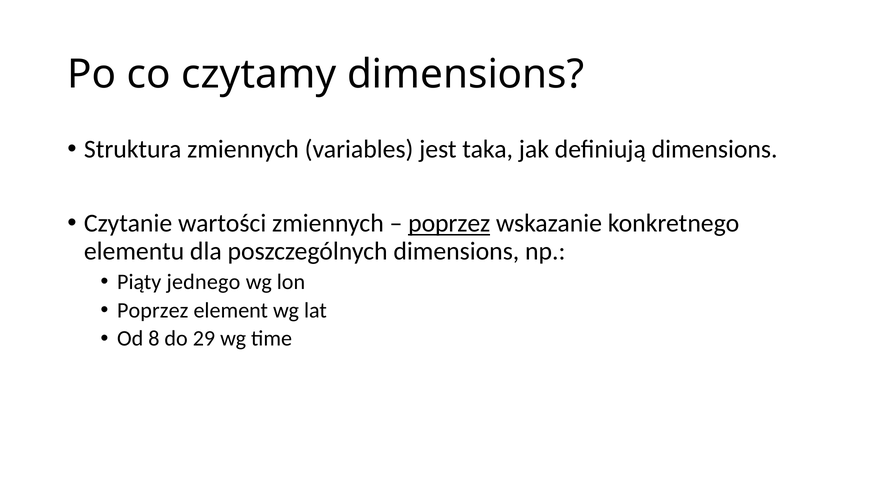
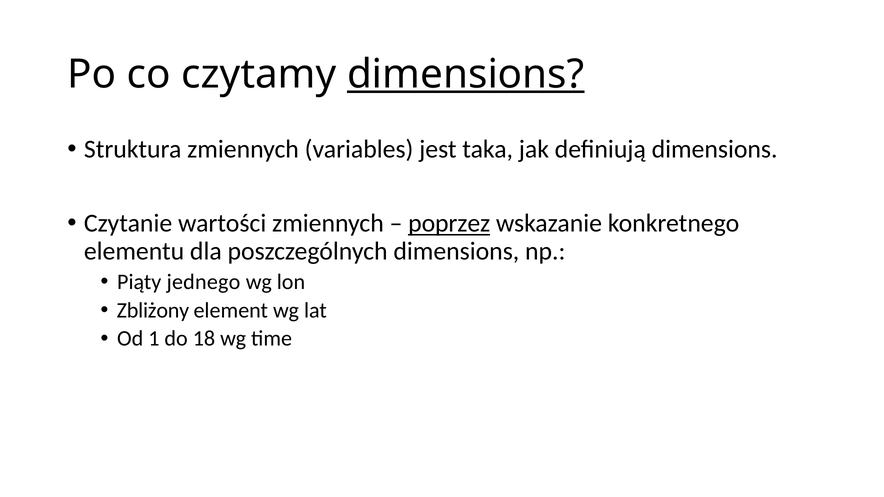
dimensions at (466, 74) underline: none -> present
Poprzez at (153, 310): Poprzez -> Zbliżony
8: 8 -> 1
29: 29 -> 18
